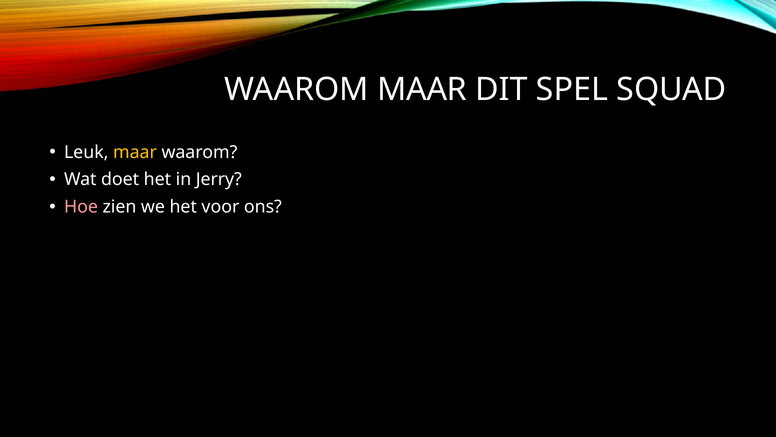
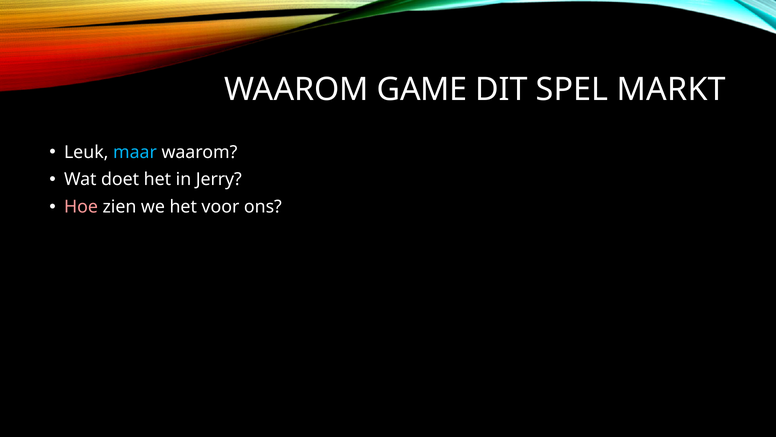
WAAROM MAAR: MAAR -> GAME
SQUAD: SQUAD -> MARKT
maar at (135, 152) colour: yellow -> light blue
